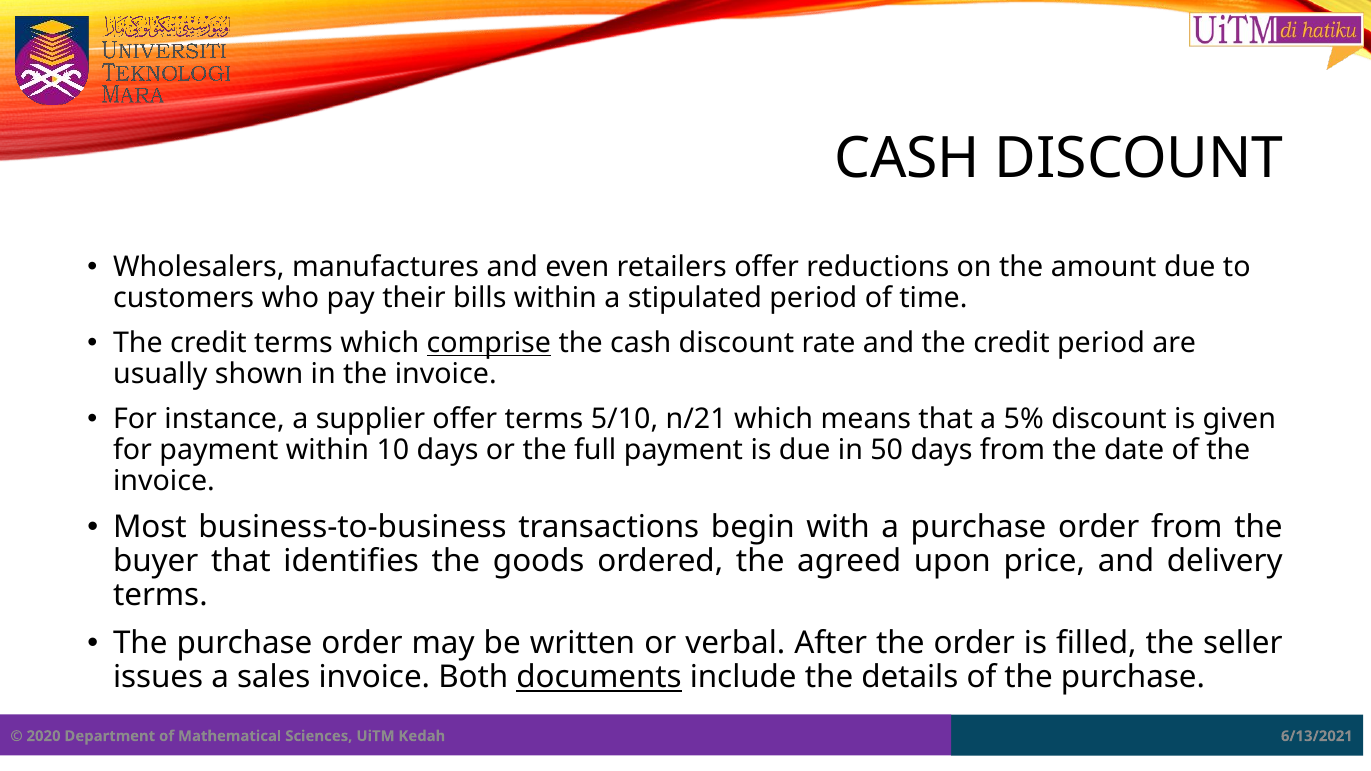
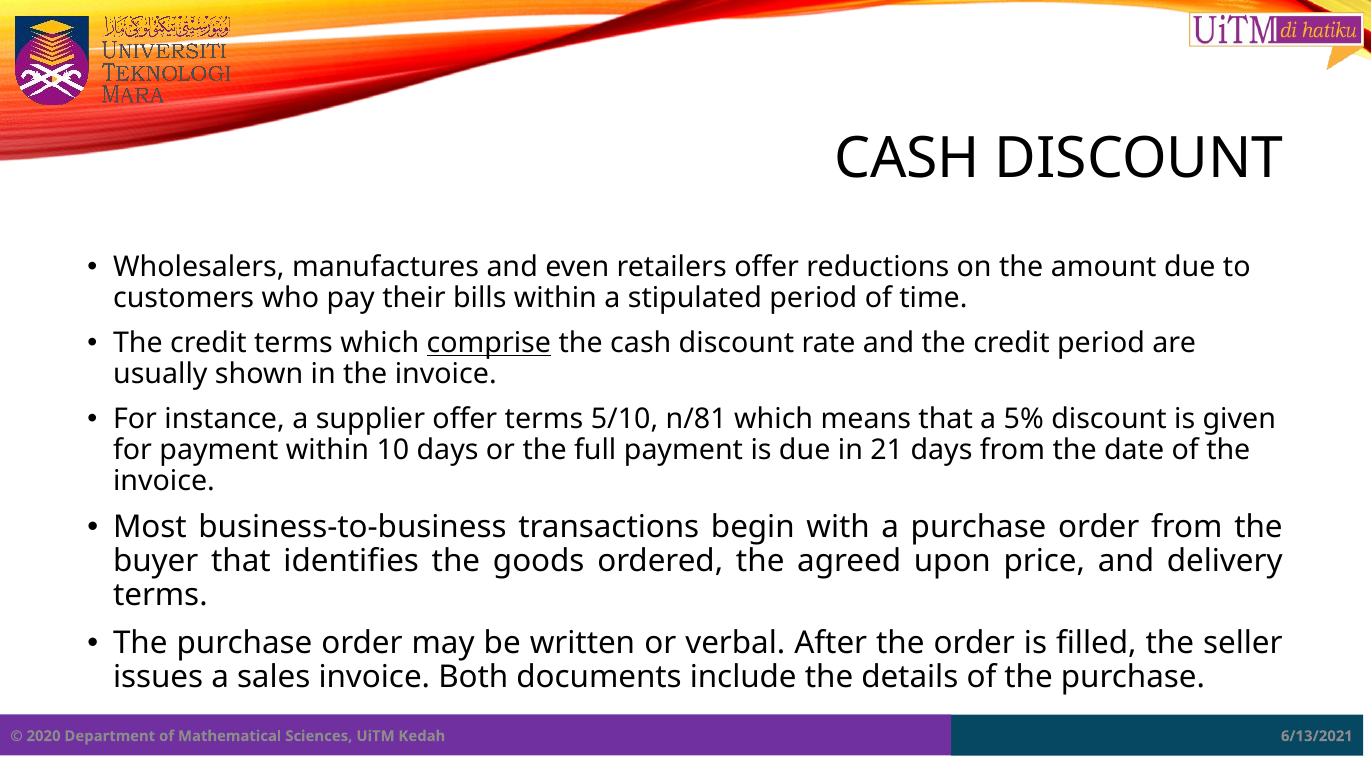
n/21: n/21 -> n/81
50: 50 -> 21
documents underline: present -> none
